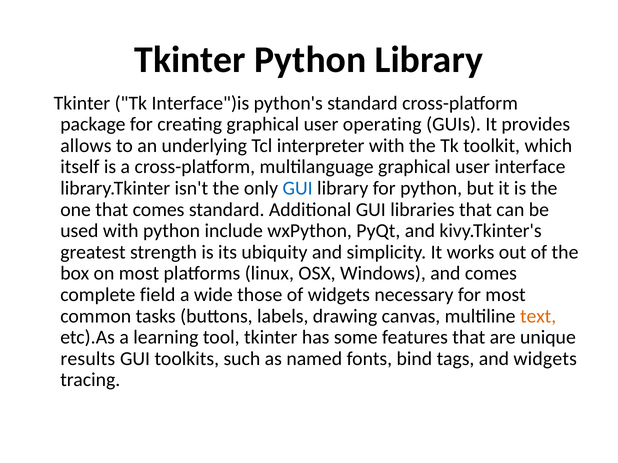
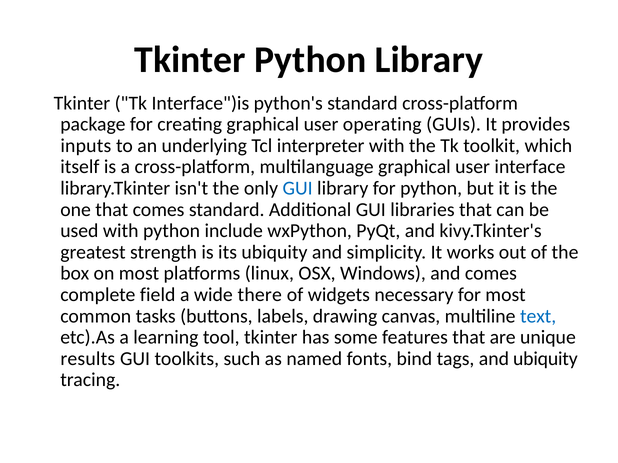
allows: allows -> inputs
those: those -> there
text colour: orange -> blue
and widgets: widgets -> ubiquity
